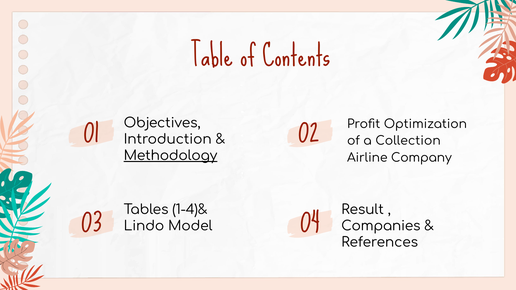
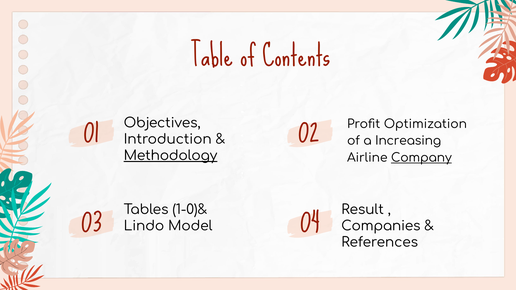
Collection: Collection -> Increasing
Company underline: none -> present
1-4)&: 1-4)& -> 1-0)&
